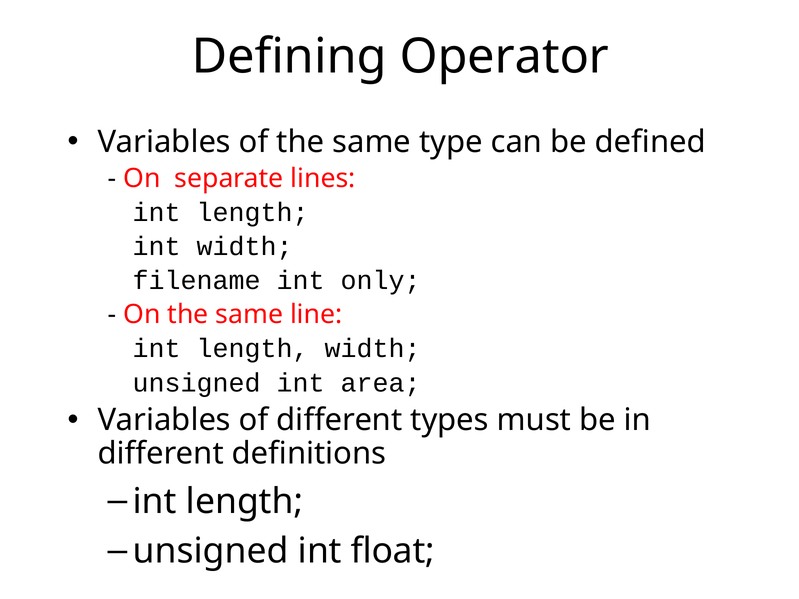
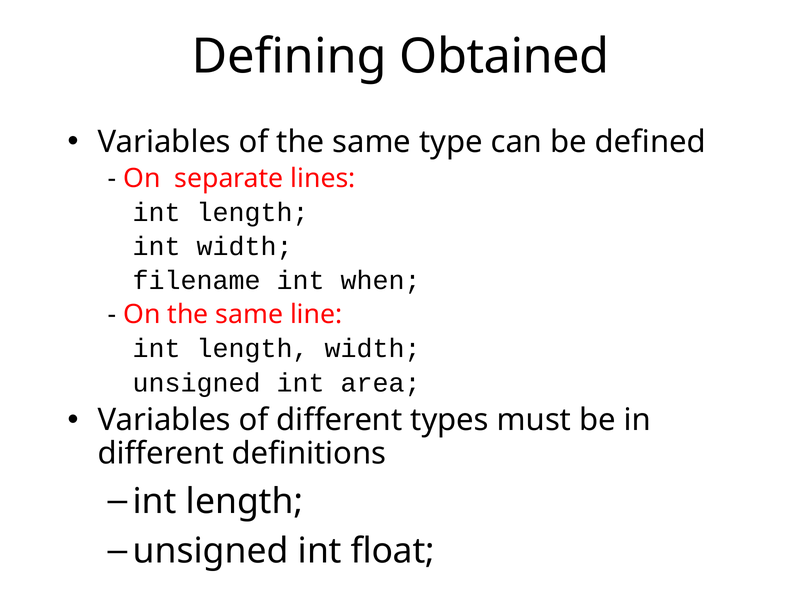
Operator: Operator -> Obtained
only: only -> when
